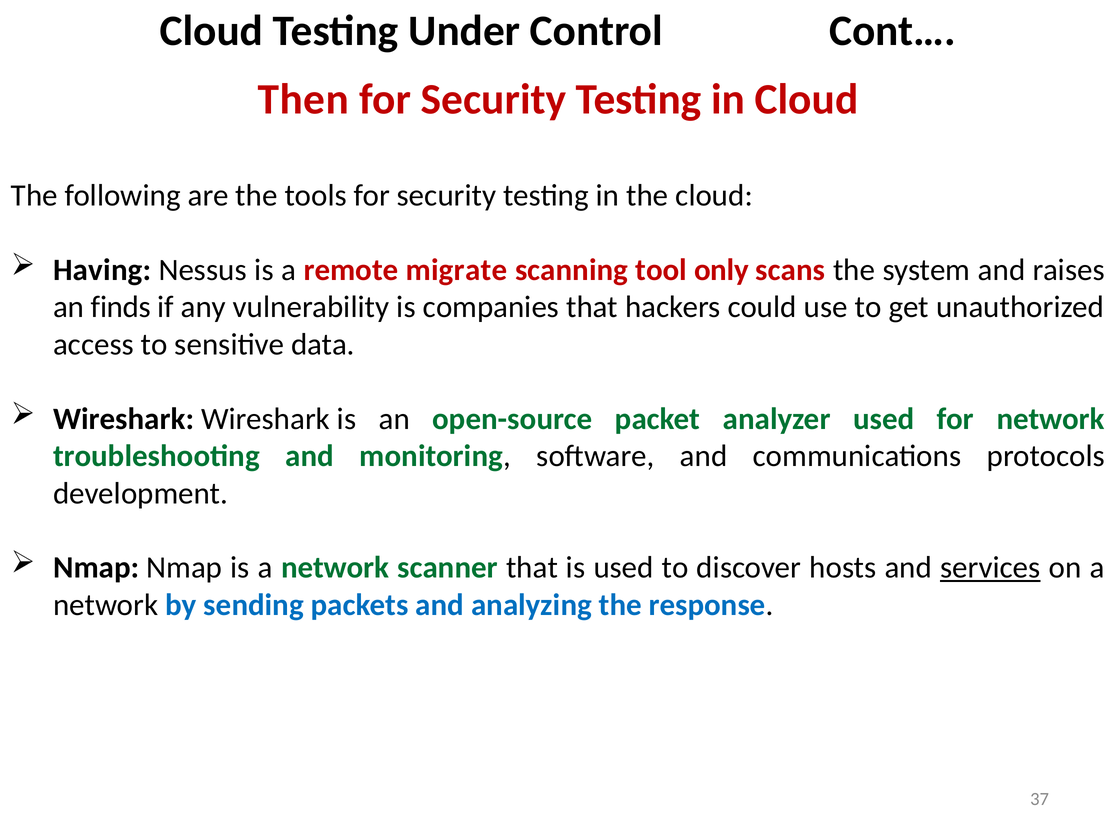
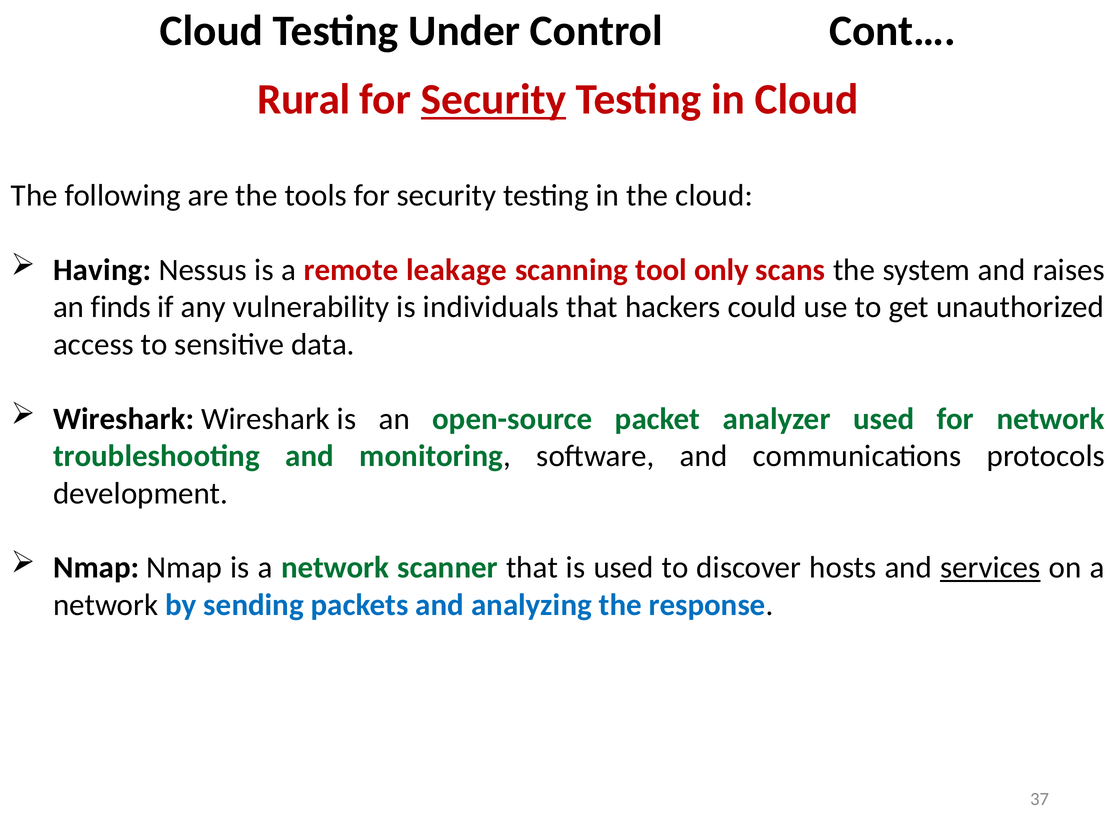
Then: Then -> Rural
Security at (494, 100) underline: none -> present
migrate: migrate -> leakage
companies: companies -> individuals
